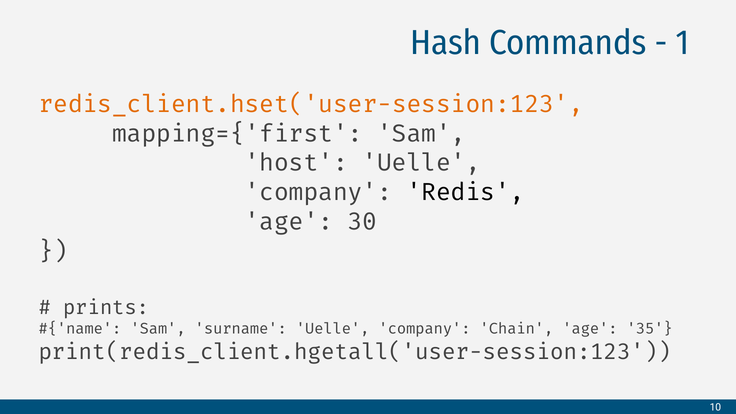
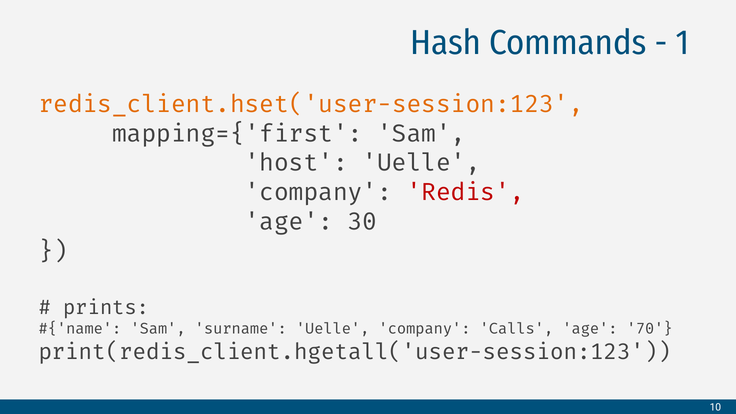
Redis colour: black -> red
Chain: Chain -> Calls
35: 35 -> 70
